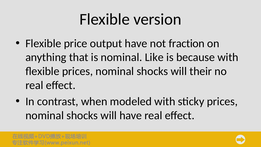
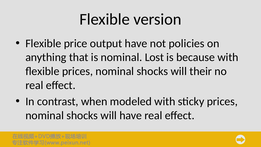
fraction: fraction -> policies
Like: Like -> Lost
